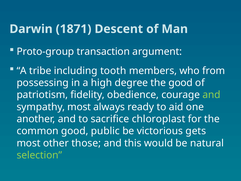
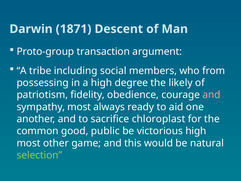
tooth: tooth -> social
the good: good -> likely
and at (212, 95) colour: light green -> pink
victorious gets: gets -> high
those: those -> game
